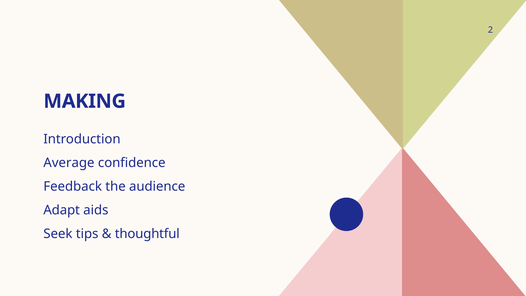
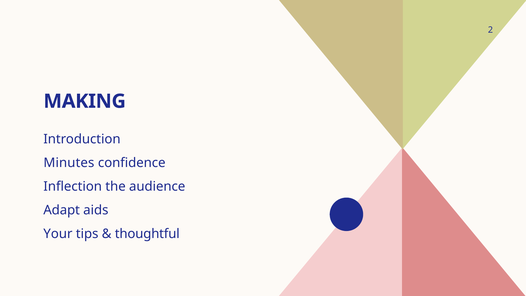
Average: Average -> Minutes
Feedback: Feedback -> Inflection
Seek: Seek -> Your
